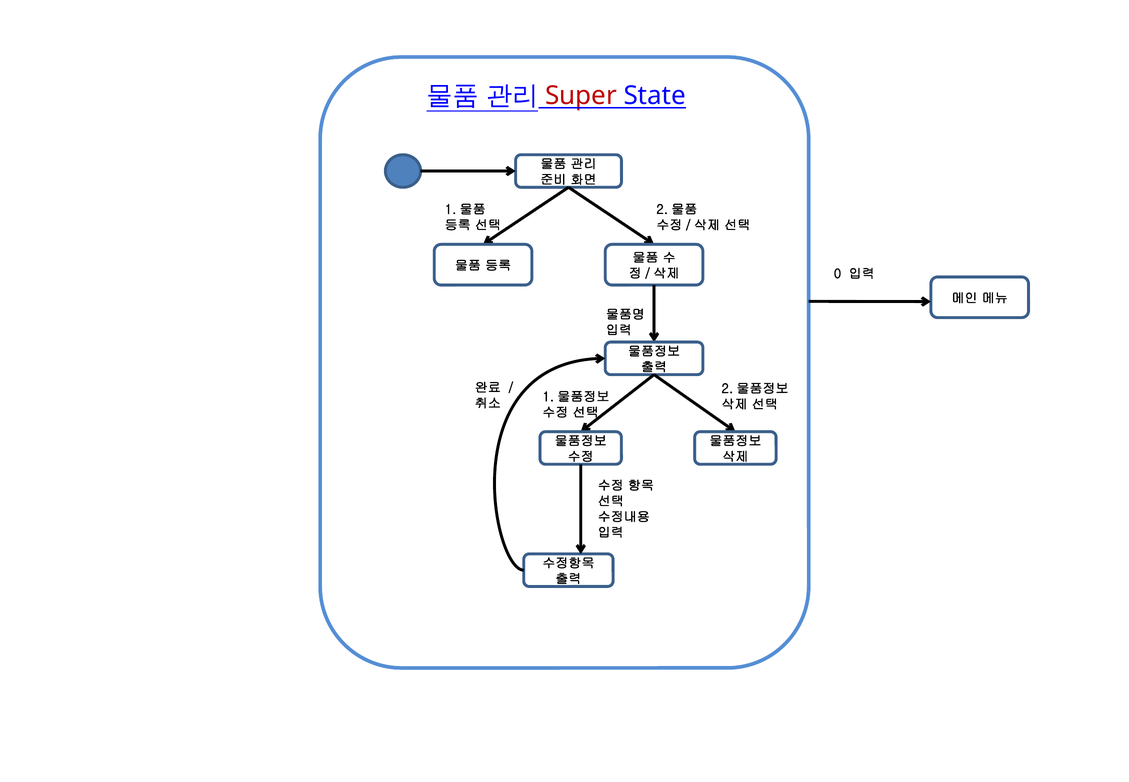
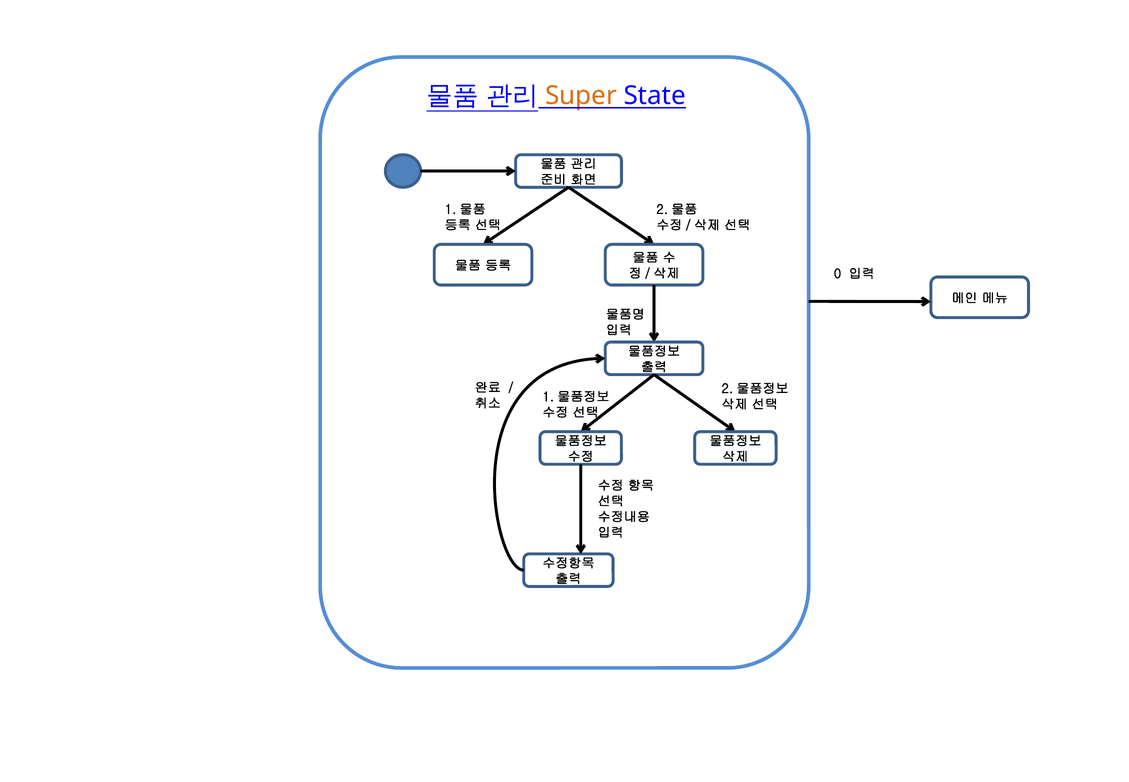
Super colour: red -> orange
